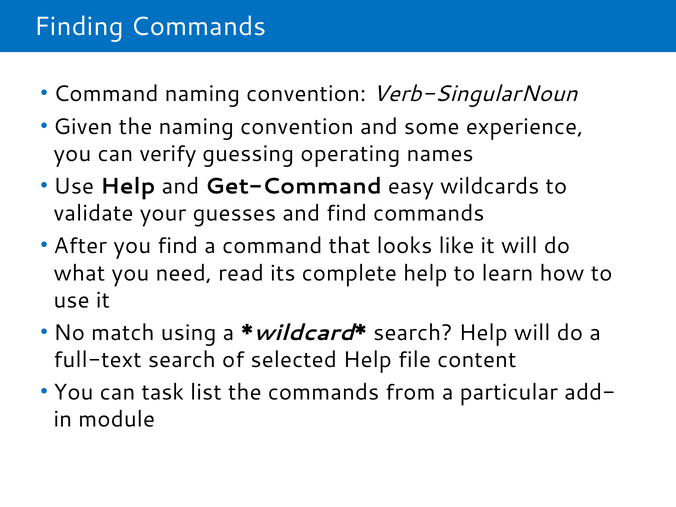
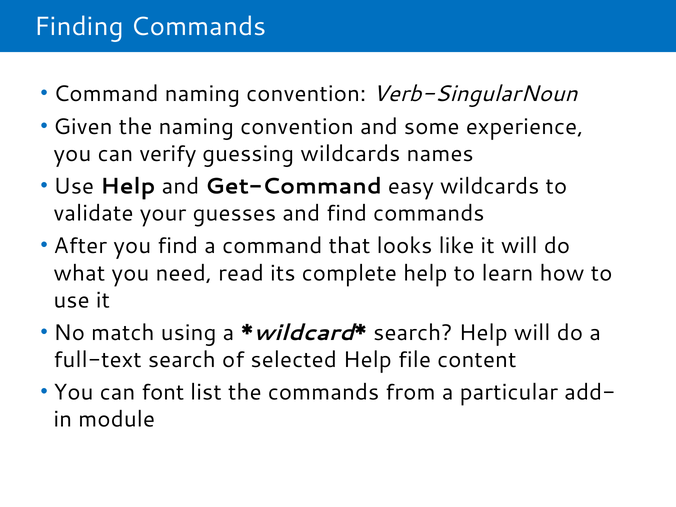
guessing operating: operating -> wildcards
task: task -> font
